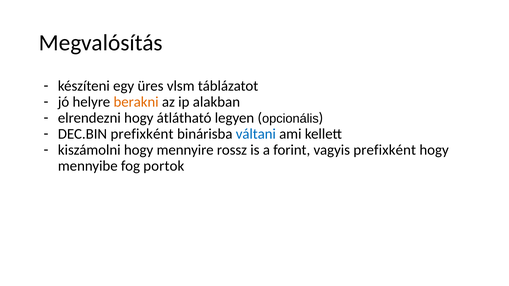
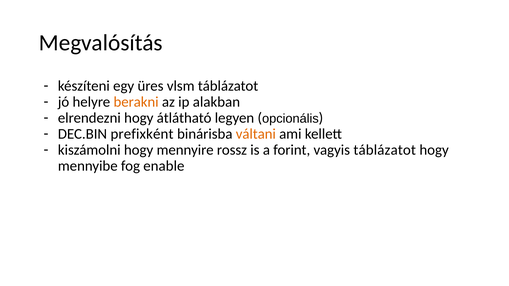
váltani colour: blue -> orange
vagyis prefixként: prefixként -> táblázatot
portok: portok -> enable
